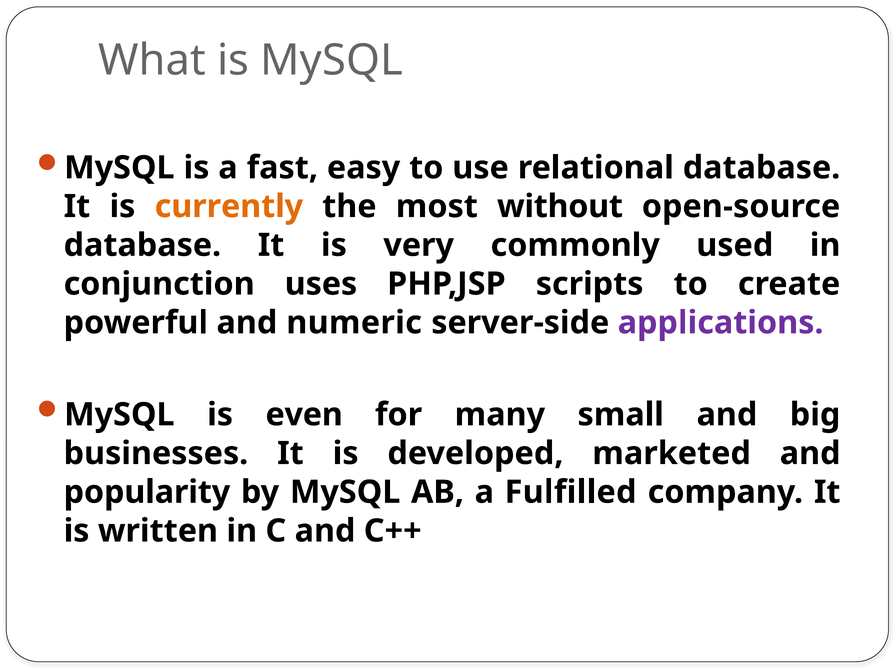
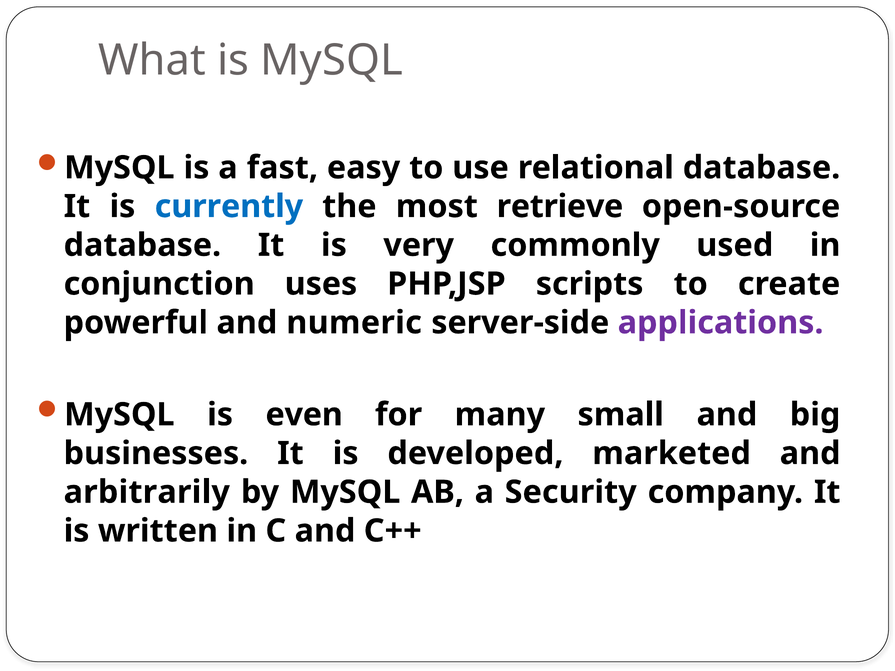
currently colour: orange -> blue
without: without -> retrieve
popularity: popularity -> arbitrarily
Fulfilled: Fulfilled -> Security
